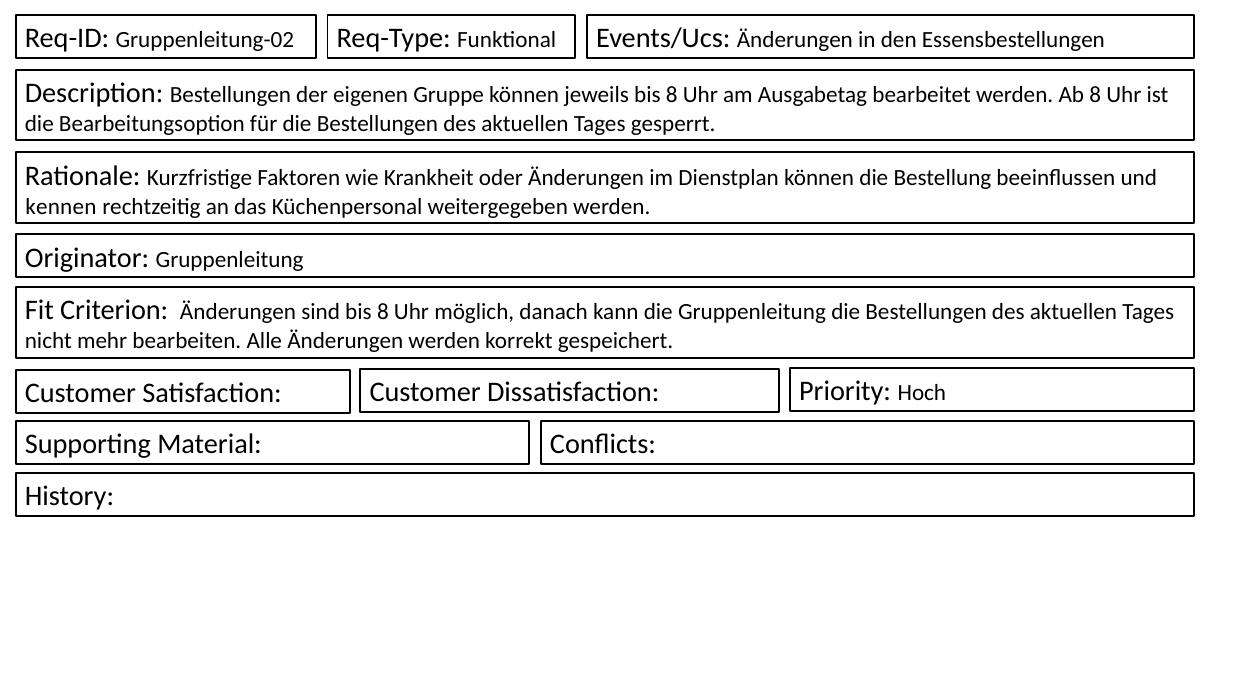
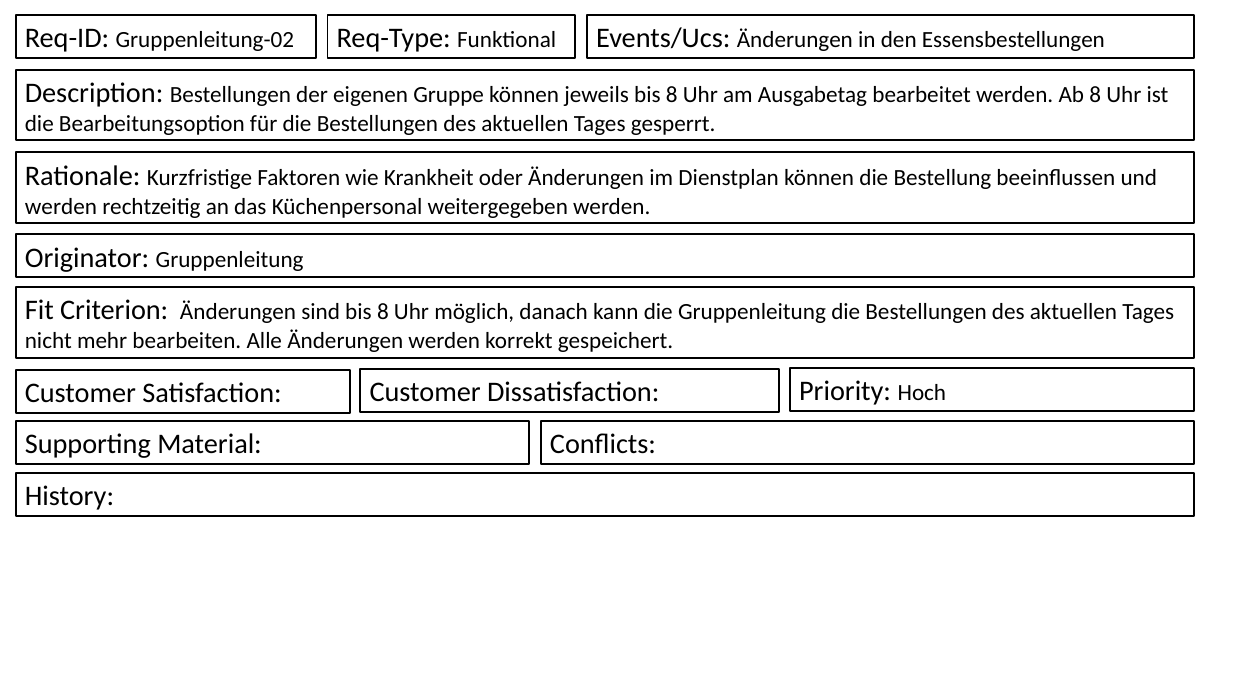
kennen at (61, 207): kennen -> werden
